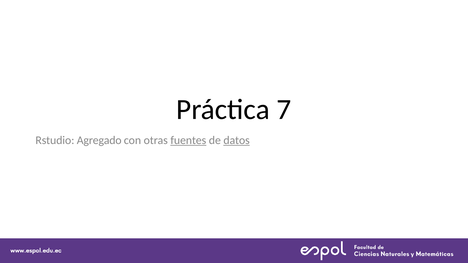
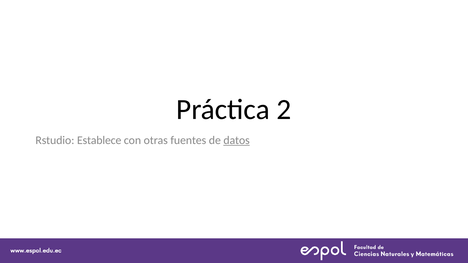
7: 7 -> 2
Agregado: Agregado -> Establece
fuentes underline: present -> none
